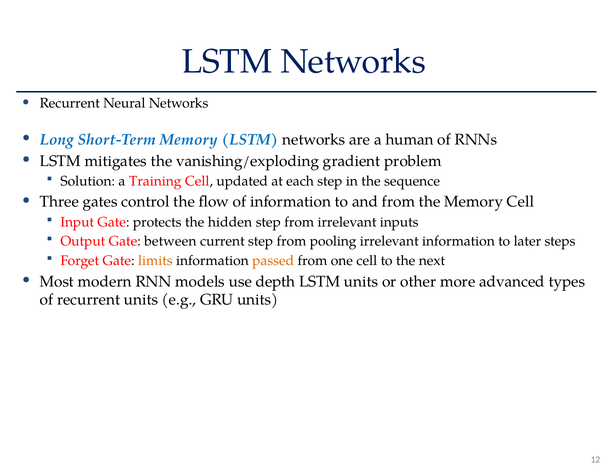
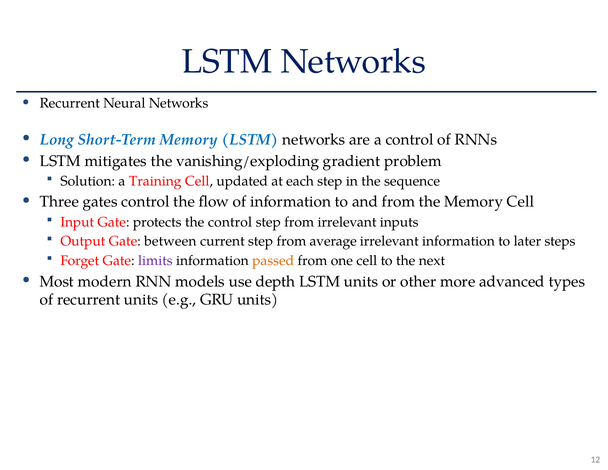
a human: human -> control
the hidden: hidden -> control
pooling: pooling -> average
limits colour: orange -> purple
